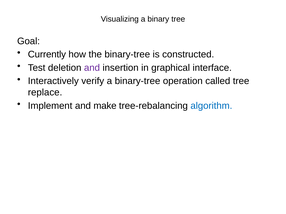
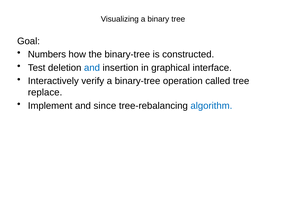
Currently: Currently -> Numbers
and at (92, 68) colour: purple -> blue
make: make -> since
